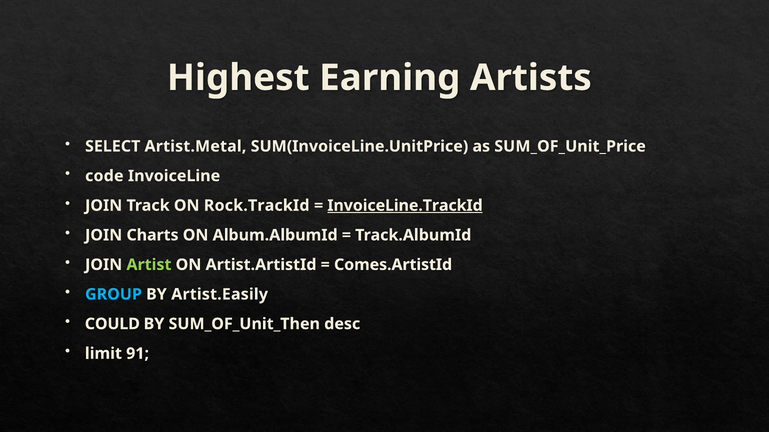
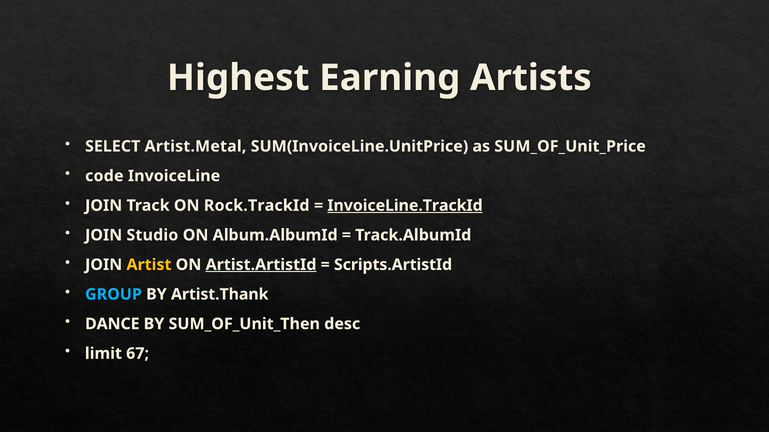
Charts: Charts -> Studio
Artist colour: light green -> yellow
Artist.ArtistId underline: none -> present
Comes.ArtistId: Comes.ArtistId -> Scripts.ArtistId
Artist.Easily: Artist.Easily -> Artist.Thank
COULD: COULD -> DANCE
91: 91 -> 67
